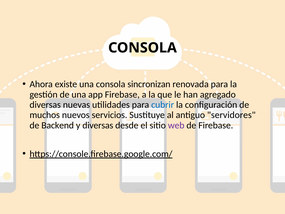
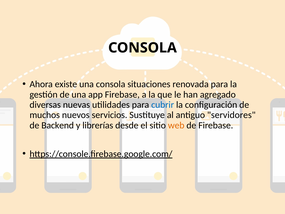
sincronizan: sincronizan -> situaciones
y diversas: diversas -> librerías
web colour: purple -> orange
